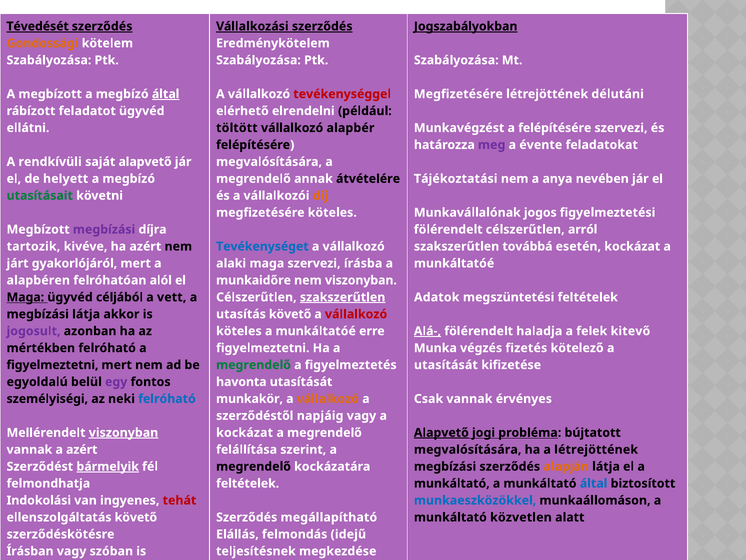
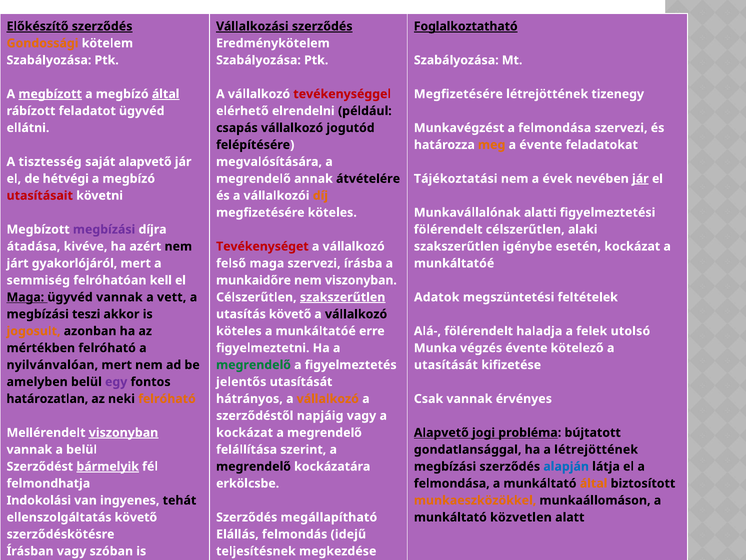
Tévedését: Tévedését -> Előkészítő
Jogszabályokban: Jogszabályokban -> Foglalkoztatható
megbízott at (50, 94) underline: none -> present
délutáni: délutáni -> tizenegy
töltött: töltött -> csapás
alapbér: alapbér -> jogutód
Munkavégzést a felépítésére: felépítésére -> felmondása
meg colour: purple -> orange
rendkívüli: rendkívüli -> tisztesség
helyett: helyett -> hétvégi
anya: anya -> évek
jár at (640, 179) underline: none -> present
utasításait colour: green -> red
jogos: jogos -> alatti
arról: arról -> alaki
tartozik: tartozik -> átadása
Tevékenységet colour: blue -> red
továbbá: továbbá -> igénybe
alaki: alaki -> felső
alapbéren: alapbéren -> semmiség
alól: alól -> kell
ügyvéd céljából: céljából -> vannak
megbízási látja: látja -> teszi
vállalkozó at (356, 314) colour: red -> black
jogosult colour: purple -> orange
Alá- underline: present -> none
kitevő: kitevő -> utolsó
végzés fizetés: fizetés -> évente
figyelmeztetni at (52, 365): figyelmeztetni -> nyilvánvalóan
egyoldalú: egyoldalú -> amelyben
havonta: havonta -> jelentős
személyiségi: személyiségi -> határozatlan
felróható at (167, 398) colour: blue -> orange
munkakör: munkakör -> hátrányos
Alapvető at (441, 432) underline: present -> none
a azért: azért -> belül
megvalósítására at (468, 449): megvalósítására -> gondatlansággal
alapján colour: orange -> blue
feltételek at (248, 483): feltételek -> erkölcsbe
munkáltató at (452, 483): munkáltató -> felmondása
által at (594, 483) colour: blue -> orange
tehát colour: red -> black
munkaeszközökkel colour: blue -> orange
